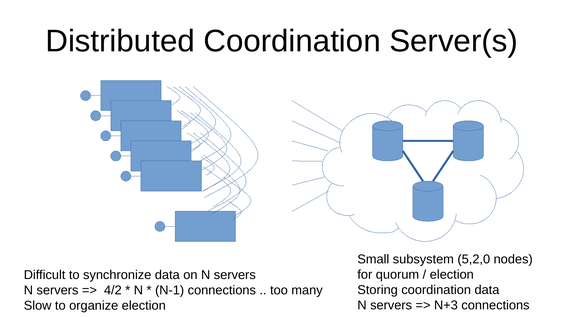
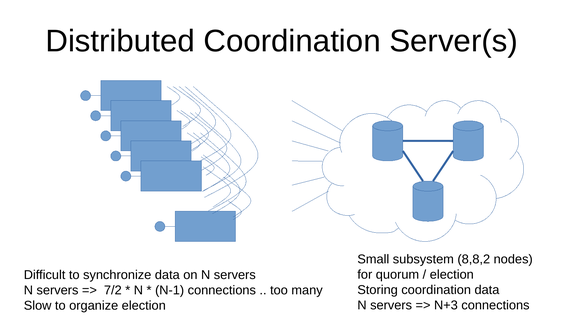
5,2,0: 5,2,0 -> 8,8,2
4/2: 4/2 -> 7/2
